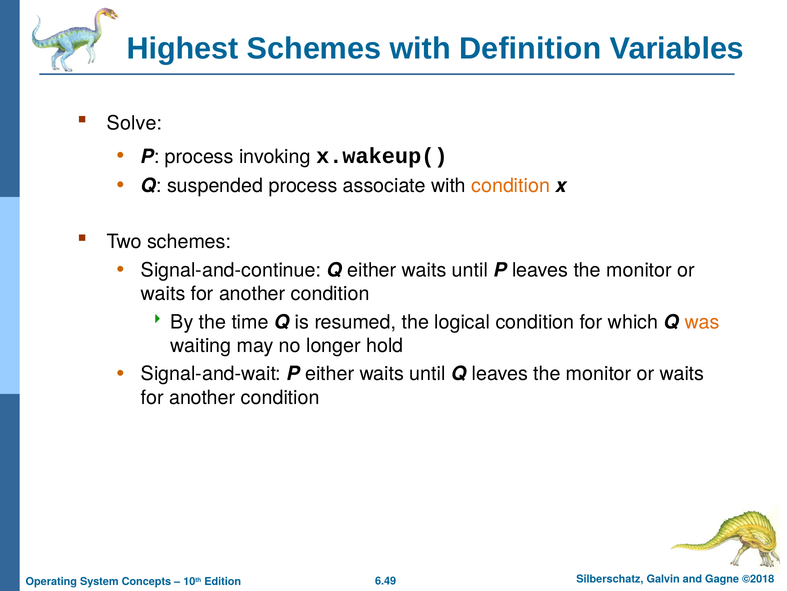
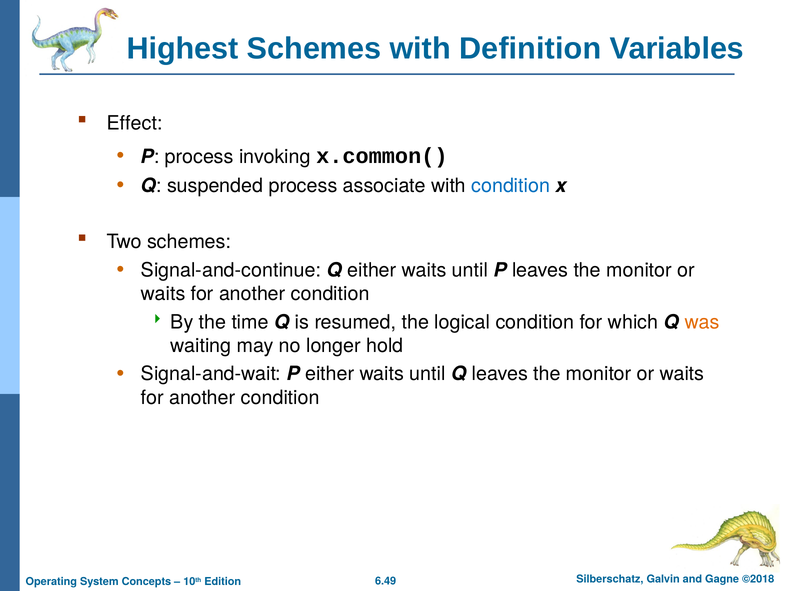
Solve: Solve -> Effect
x.wakeup(: x.wakeup( -> x.common(
condition at (511, 185) colour: orange -> blue
